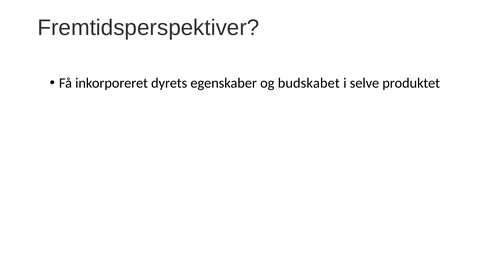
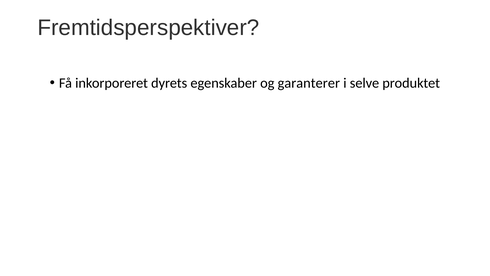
budskabet: budskabet -> garanterer
